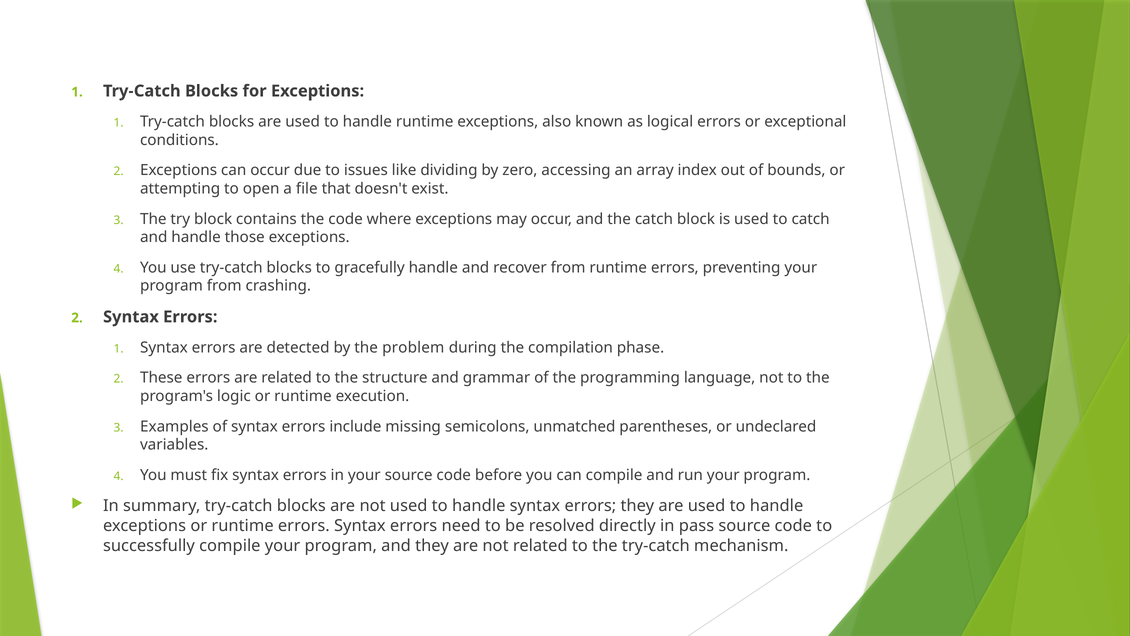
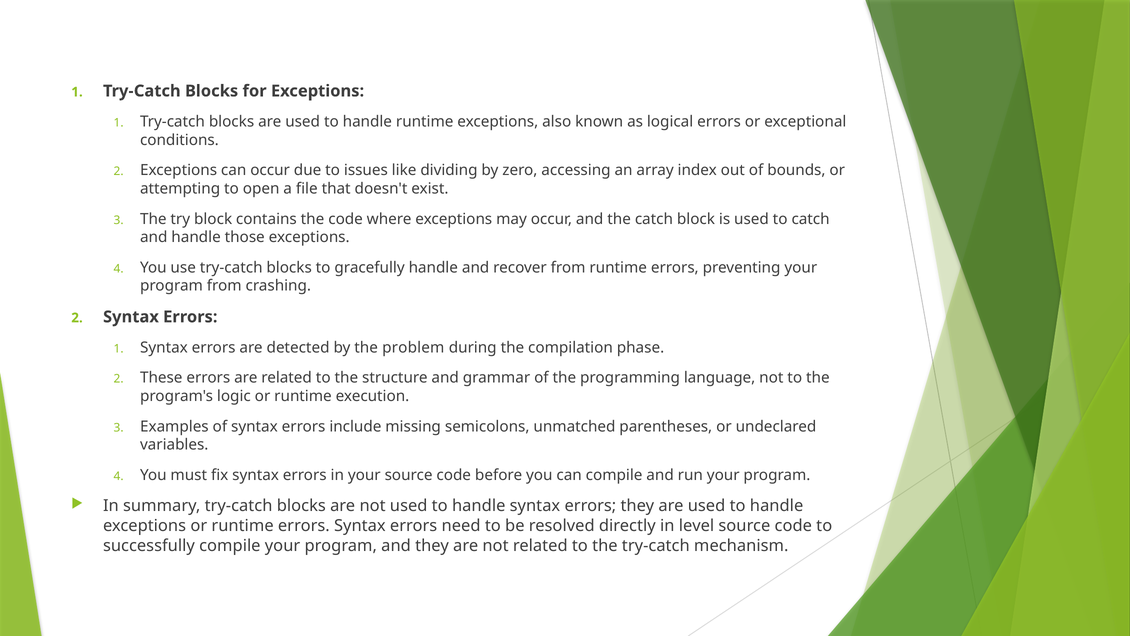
pass: pass -> level
